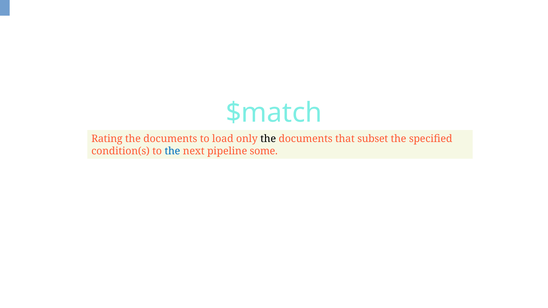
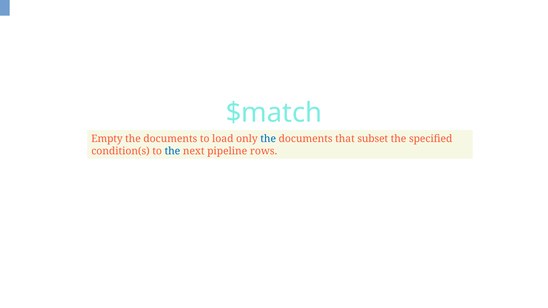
Rating: Rating -> Empty
the at (268, 139) colour: black -> blue
some: some -> rows
